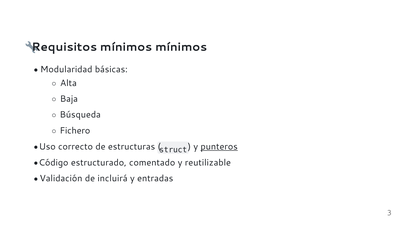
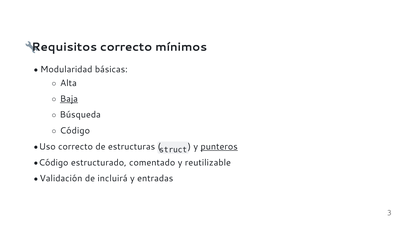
Requisitos mínimos: mínimos -> correcto
Baja underline: none -> present
Fichero at (75, 130): Fichero -> Código
